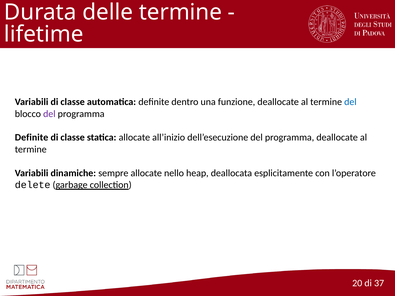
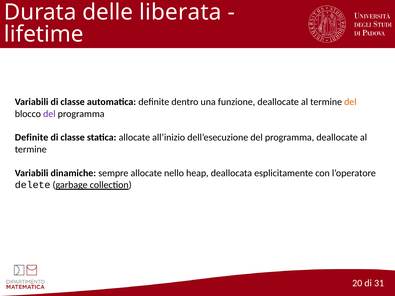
delle termine: termine -> liberata
del at (350, 102) colour: blue -> orange
37: 37 -> 31
